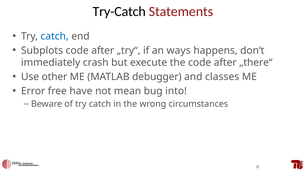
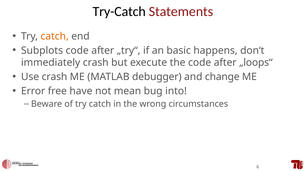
catch at (55, 36) colour: blue -> orange
ways: ways -> basic
„there“: „there“ -> „loops“
Use other: other -> crash
classes: classes -> change
